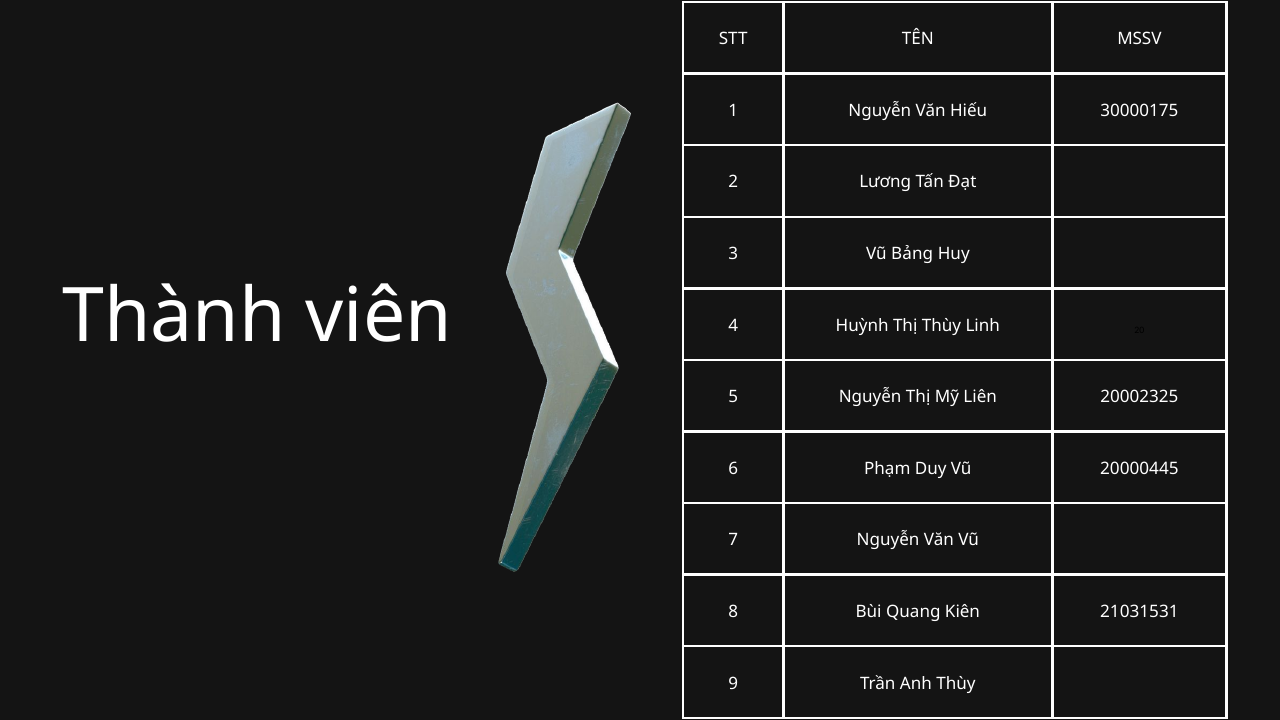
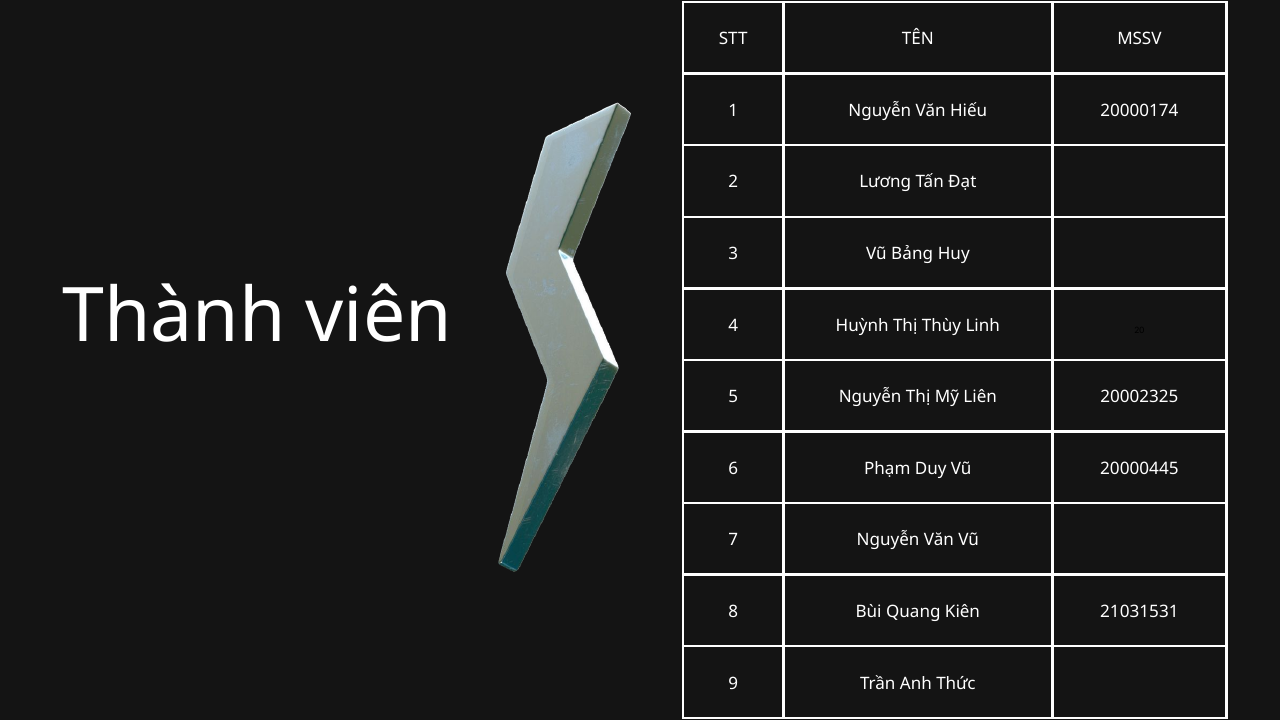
30000175: 30000175 -> 20000174
Anh Thùy: Thùy -> Thức
